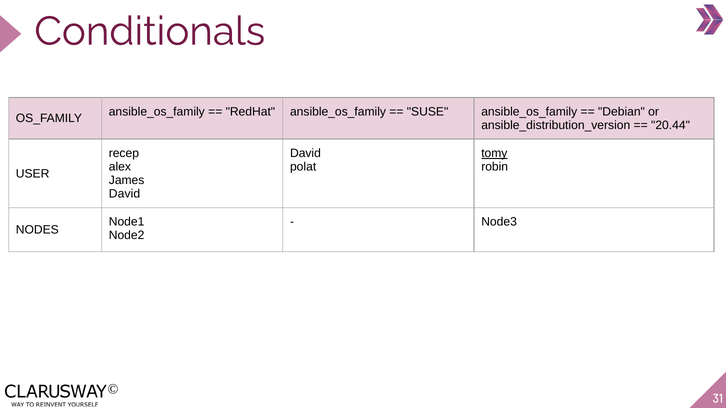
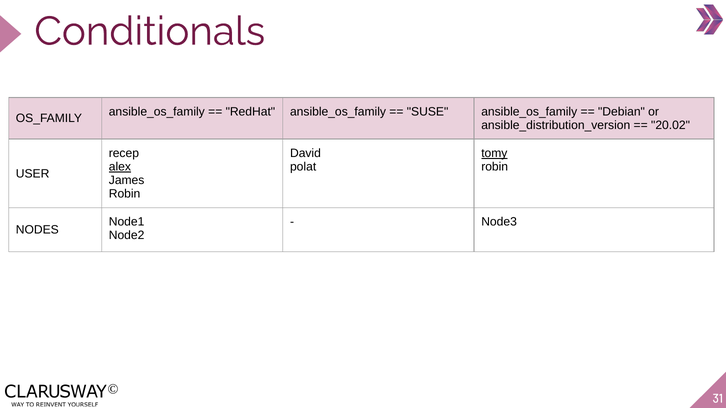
20.44: 20.44 -> 20.02
alex underline: none -> present
David at (125, 194): David -> Robin
